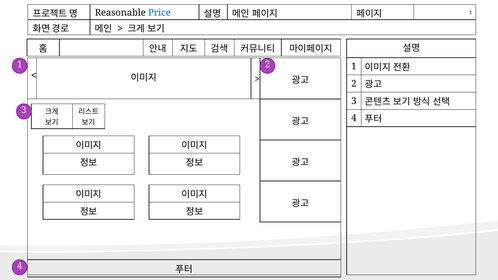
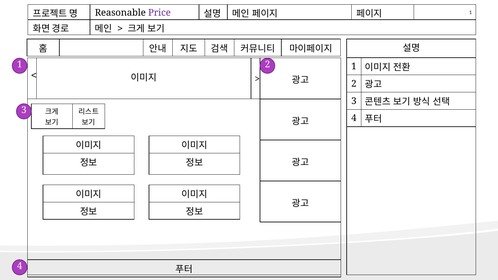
Price colour: blue -> purple
